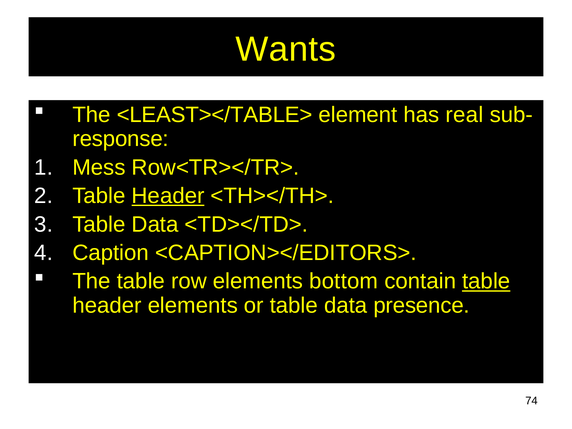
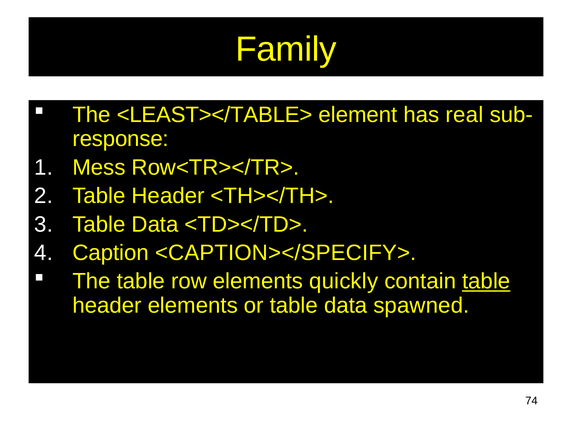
Wants: Wants -> Family
Header at (168, 196) underline: present -> none
<CAPTION></EDITORS>: <CAPTION></EDITORS> -> <CAPTION></SPECIFY>
bottom: bottom -> quickly
presence: presence -> spawned
